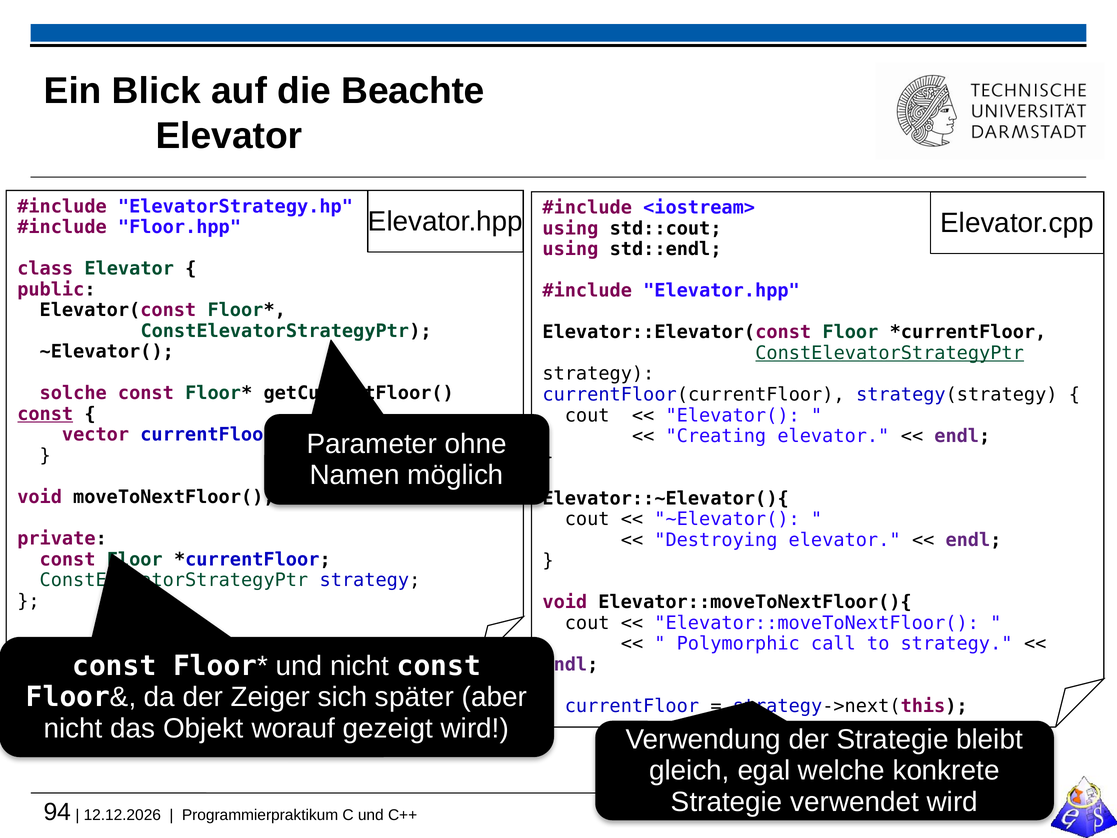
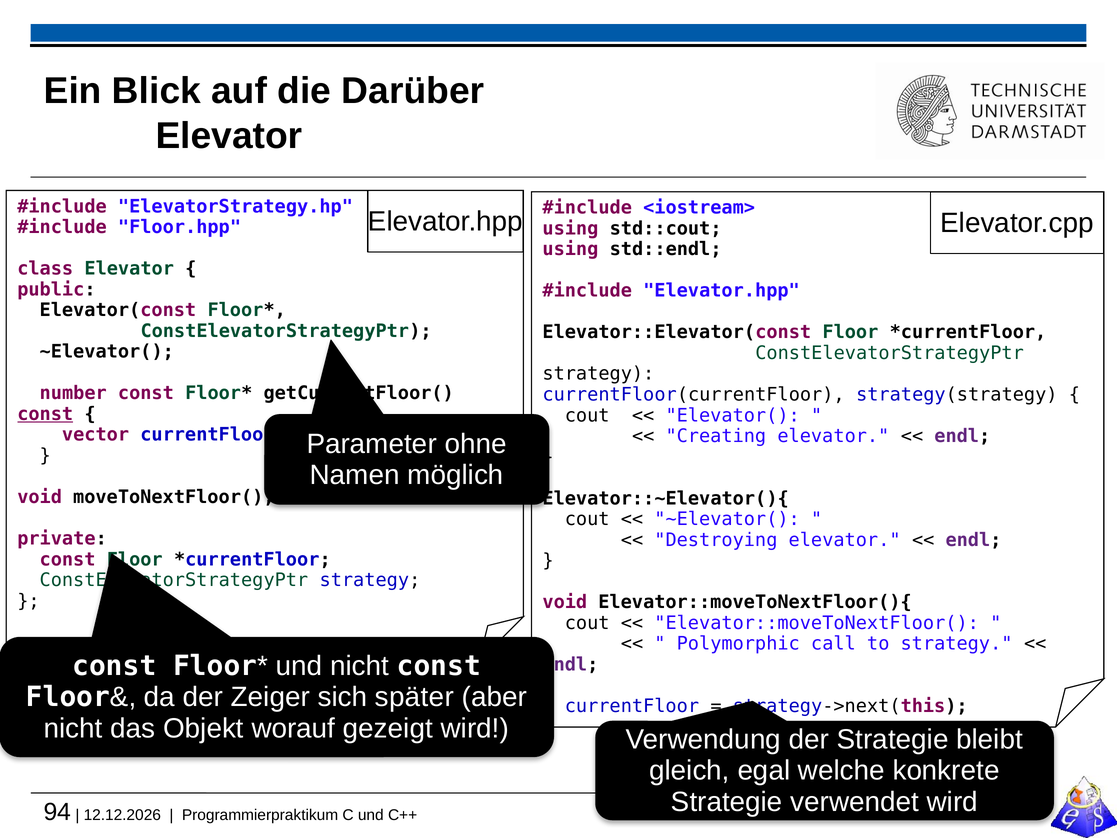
Beachte: Beachte -> Darüber
ConstElevatorStrategyPtr at (890, 353) underline: present -> none
solche: solche -> number
